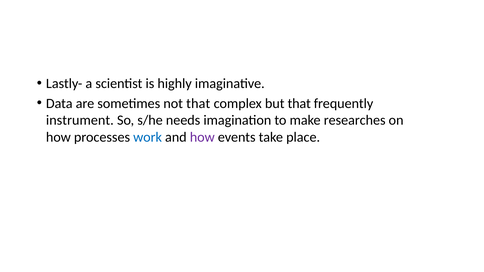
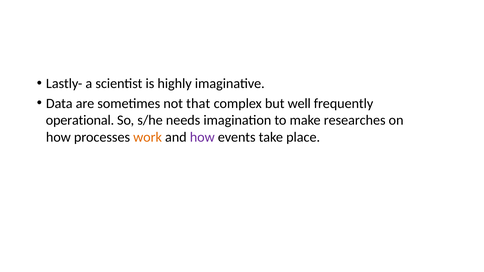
but that: that -> well
instrument: instrument -> operational
work colour: blue -> orange
